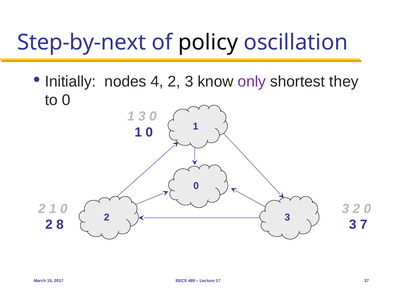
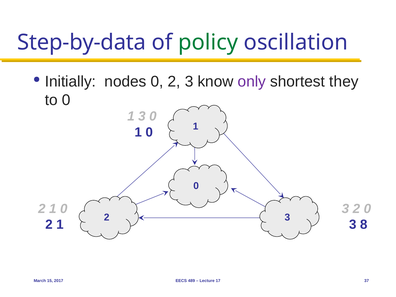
Step-by-next: Step-by-next -> Step-by-data
policy colour: black -> green
nodes 4: 4 -> 0
8 at (60, 225): 8 -> 1
7: 7 -> 8
